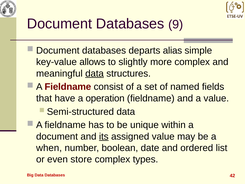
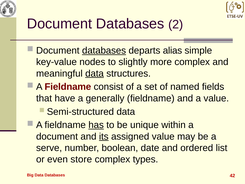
9: 9 -> 2
databases at (104, 50) underline: none -> present
allows: allows -> nodes
operation: operation -> generally
has underline: none -> present
when: when -> serve
